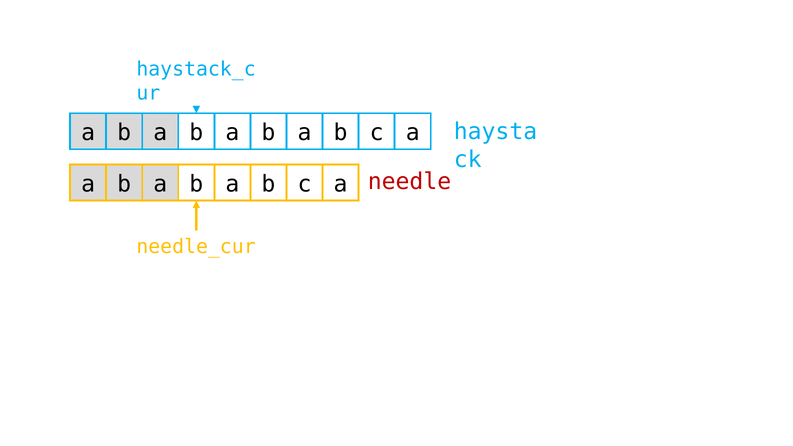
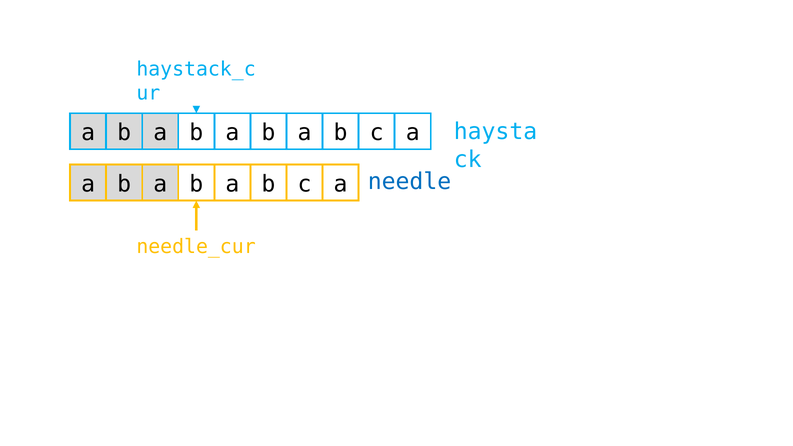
needle colour: red -> blue
